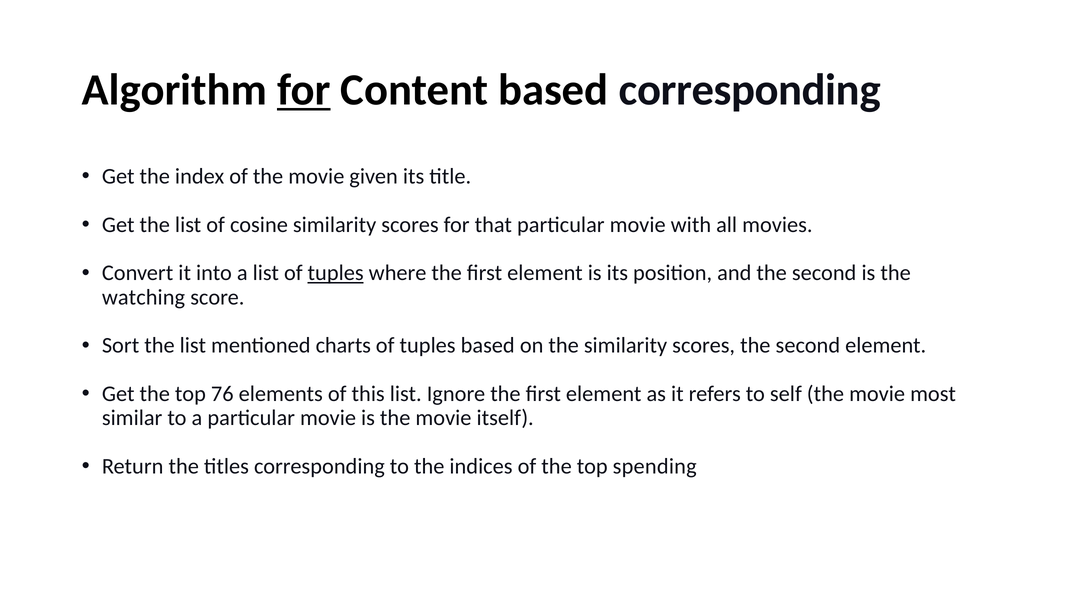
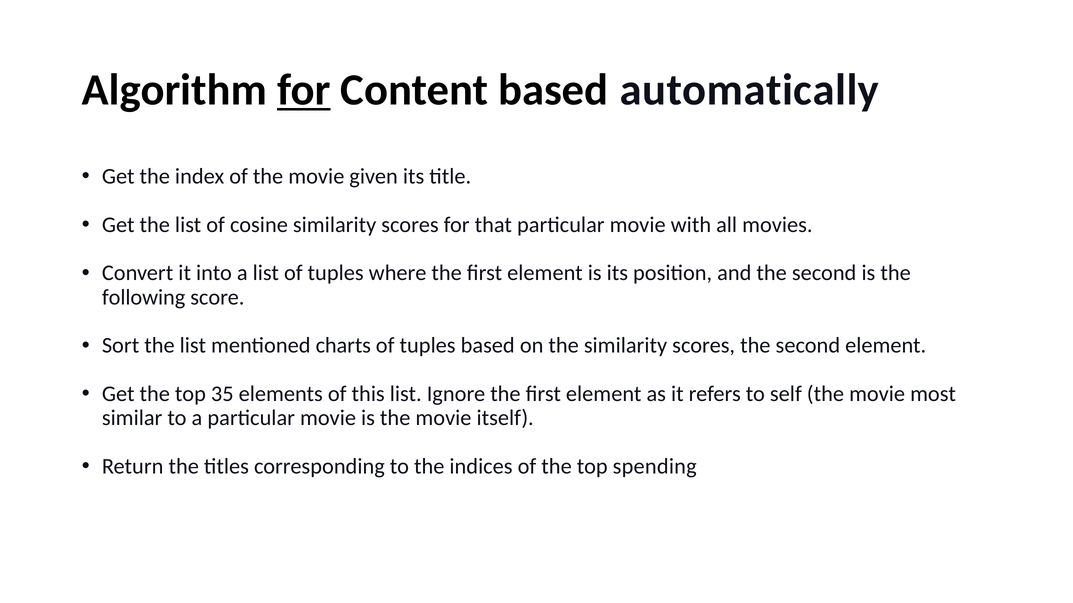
based corresponding: corresponding -> automatically
tuples at (336, 273) underline: present -> none
watching: watching -> following
76: 76 -> 35
